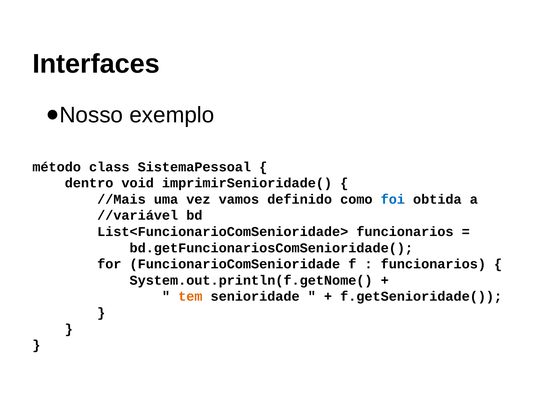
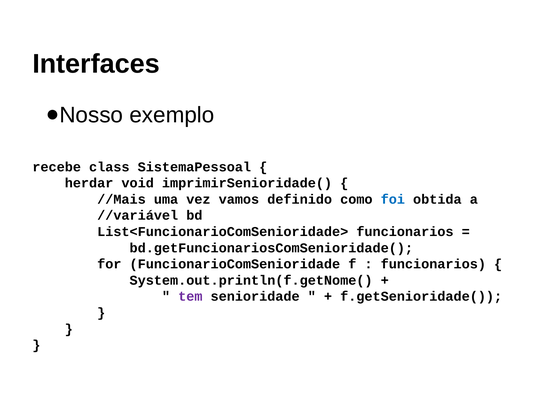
método: método -> recebe
dentro: dentro -> herdar
tem colour: orange -> purple
